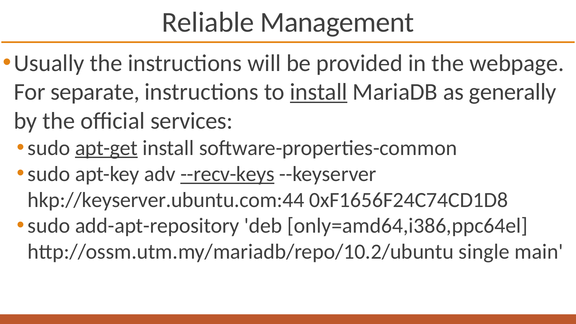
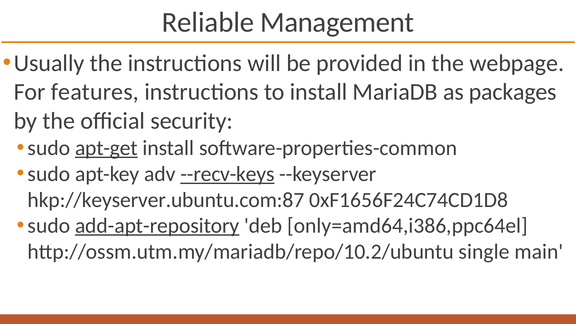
separate: separate -> features
install at (319, 92) underline: present -> none
generally: generally -> packages
services: services -> security
hkp://keyserver.ubuntu.com:44: hkp://keyserver.ubuntu.com:44 -> hkp://keyserver.ubuntu.com:87
add-apt-repository underline: none -> present
